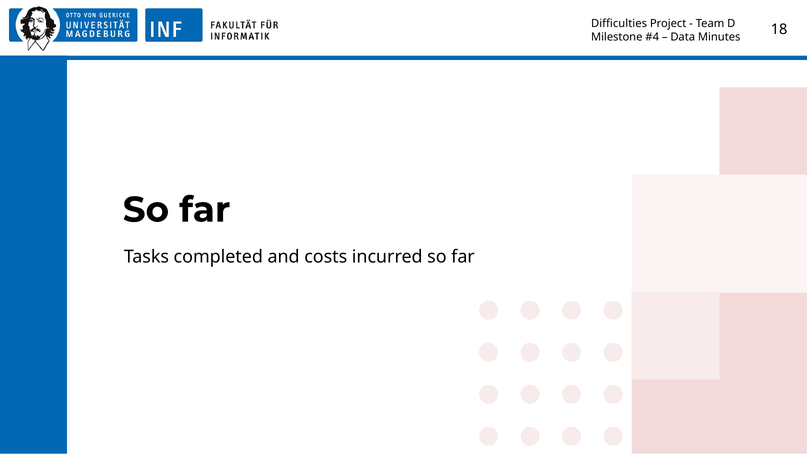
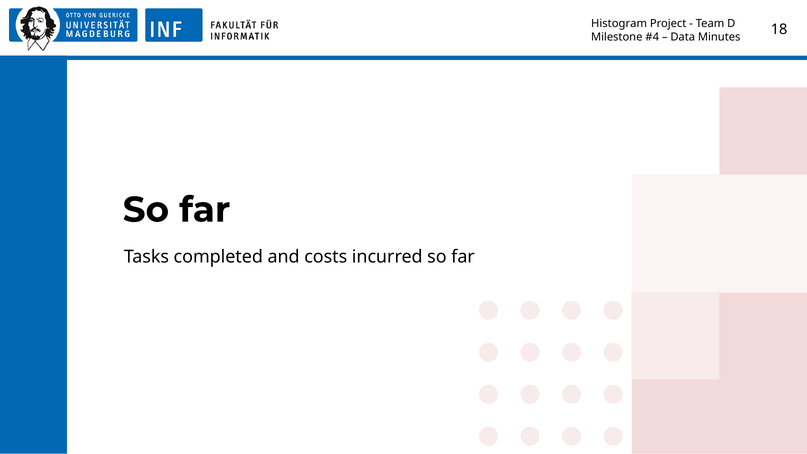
Difficulties: Difficulties -> Histogram
